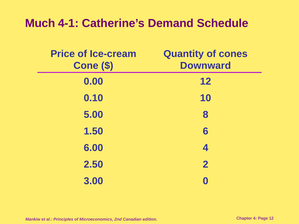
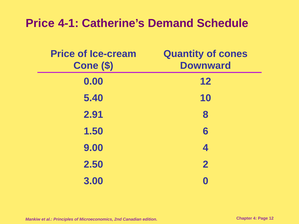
Much at (40, 23): Much -> Price
0.10: 0.10 -> 5.40
5.00: 5.00 -> 2.91
6.00: 6.00 -> 9.00
